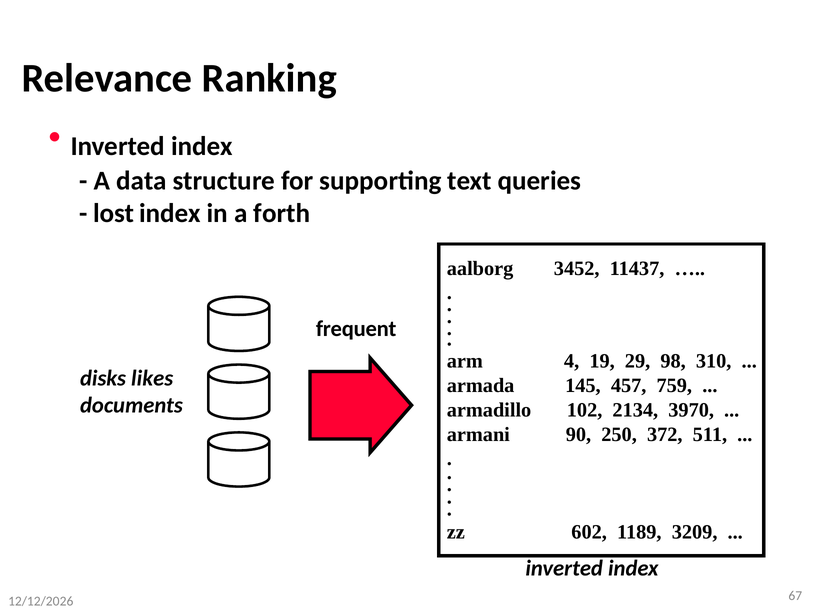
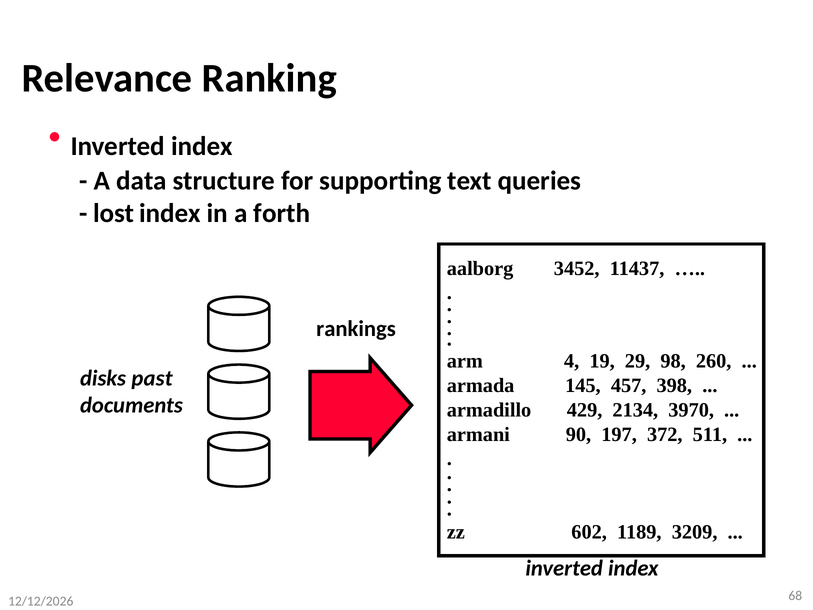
frequent: frequent -> rankings
310: 310 -> 260
likes: likes -> past
759: 759 -> 398
102: 102 -> 429
250: 250 -> 197
67: 67 -> 68
